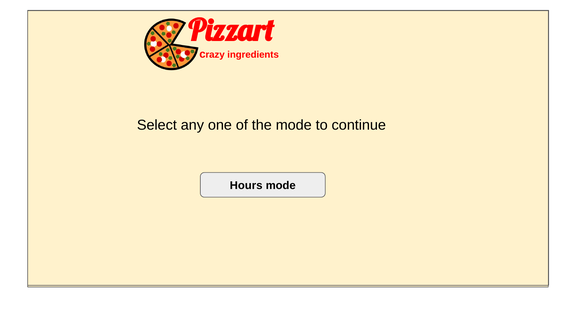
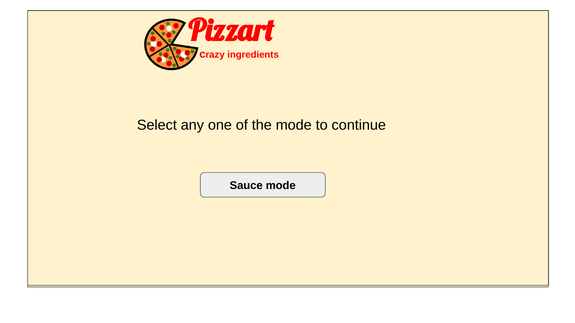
Hours: Hours -> Sauce
